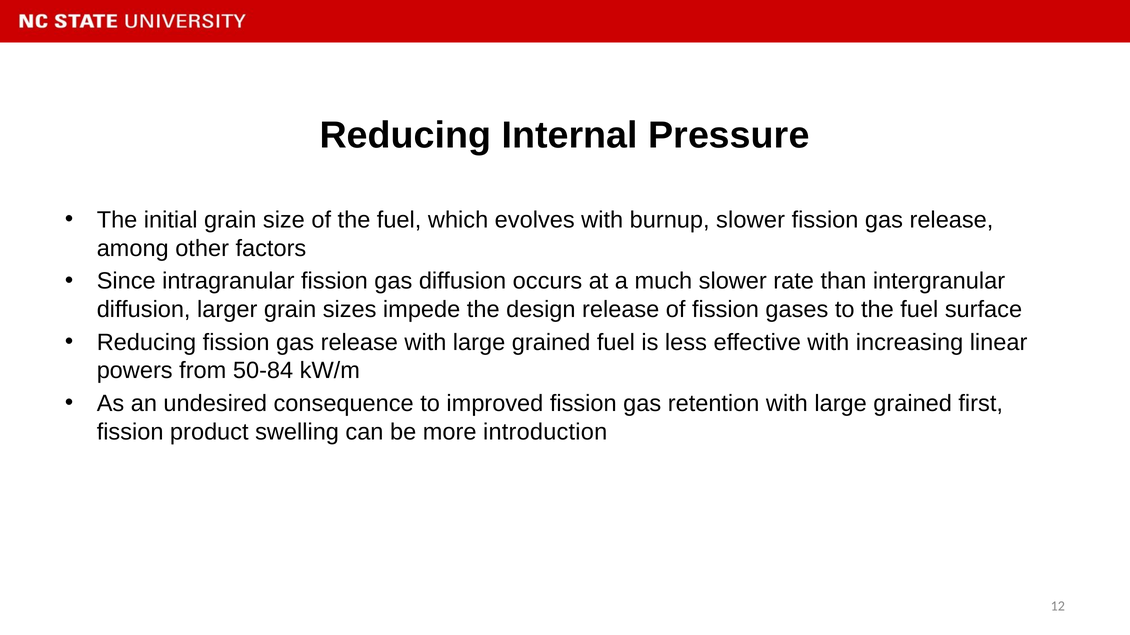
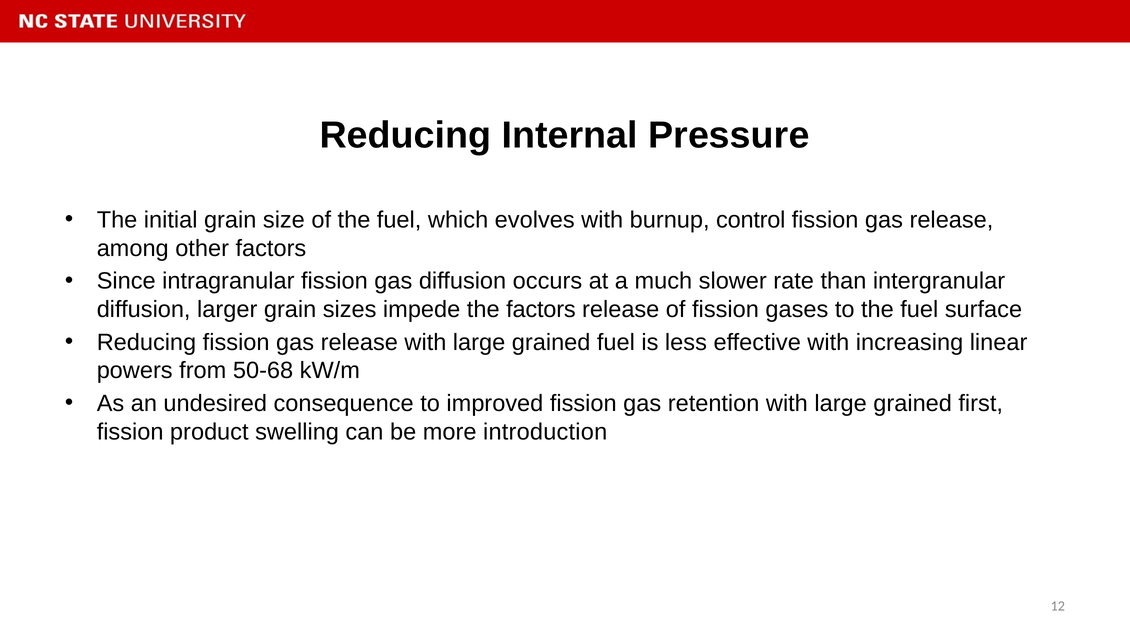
burnup slower: slower -> control
the design: design -> factors
50-84: 50-84 -> 50-68
